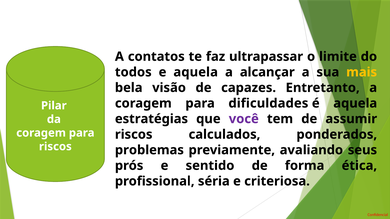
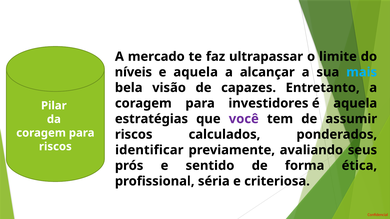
contatos: contatos -> mercado
todos: todos -> níveis
mais colour: yellow -> light blue
dificuldades: dificuldades -> investidores
problemas: problemas -> identificar
